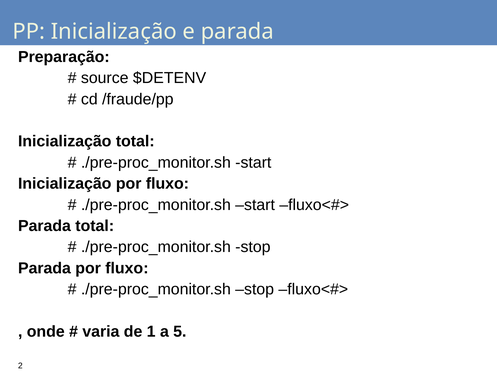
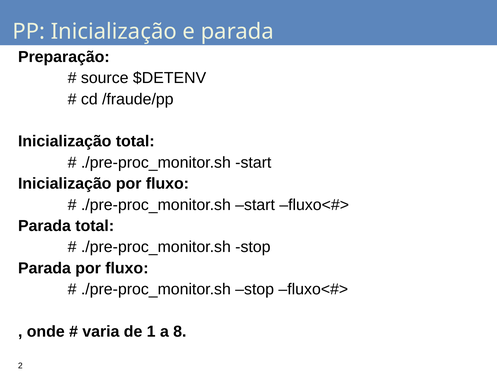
5: 5 -> 8
